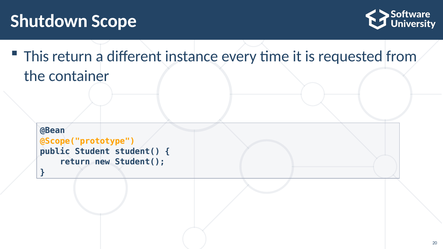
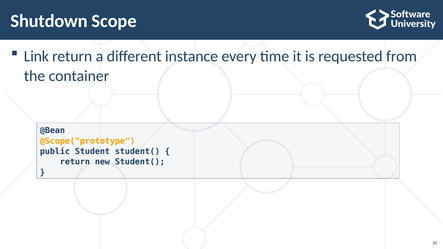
This: This -> Link
